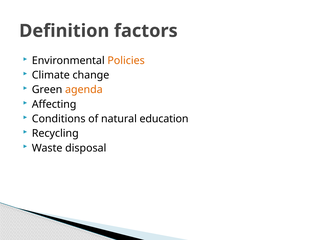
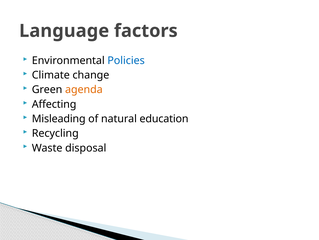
Definition: Definition -> Language
Policies colour: orange -> blue
Conditions: Conditions -> Misleading
